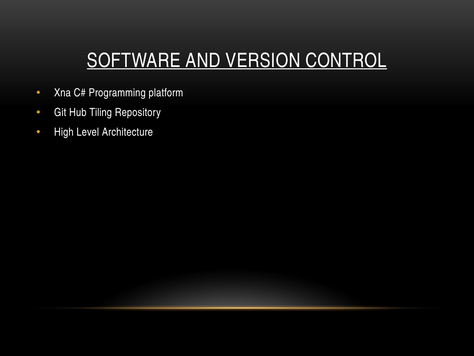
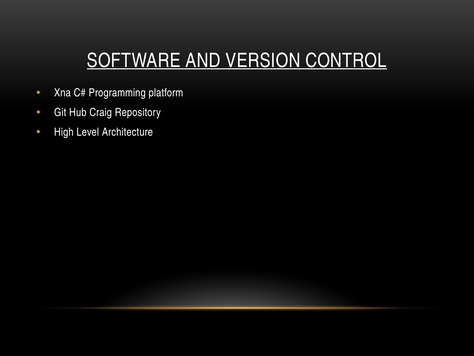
Tiling: Tiling -> Craig
